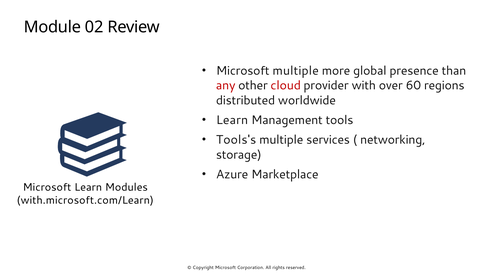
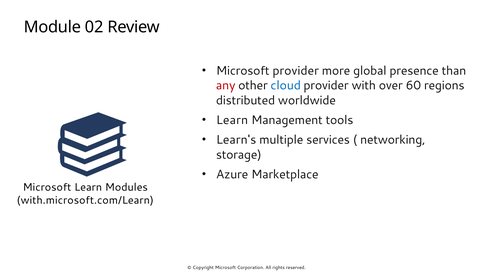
Microsoft multiple: multiple -> provider
cloud colour: red -> blue
Tools's: Tools's -> Learn's
